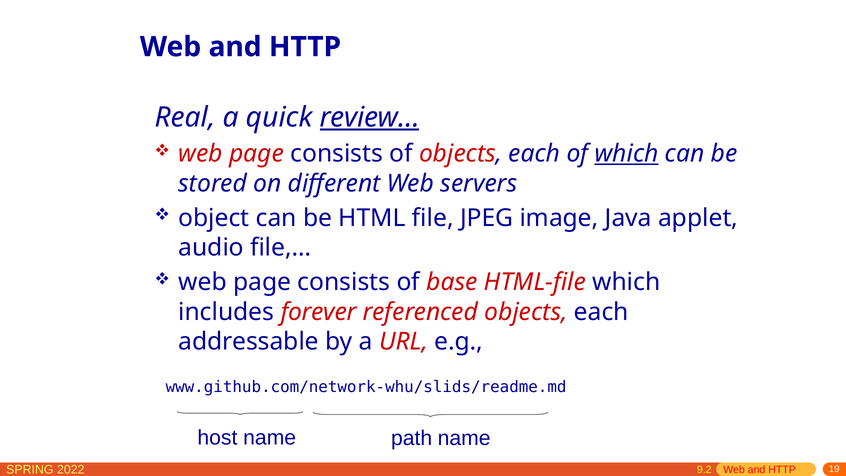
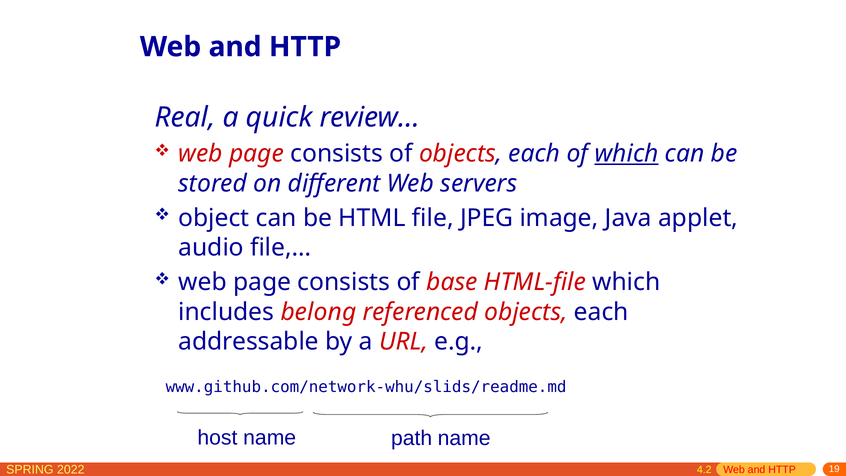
review… underline: present -> none
forever: forever -> belong
9.2: 9.2 -> 4.2
